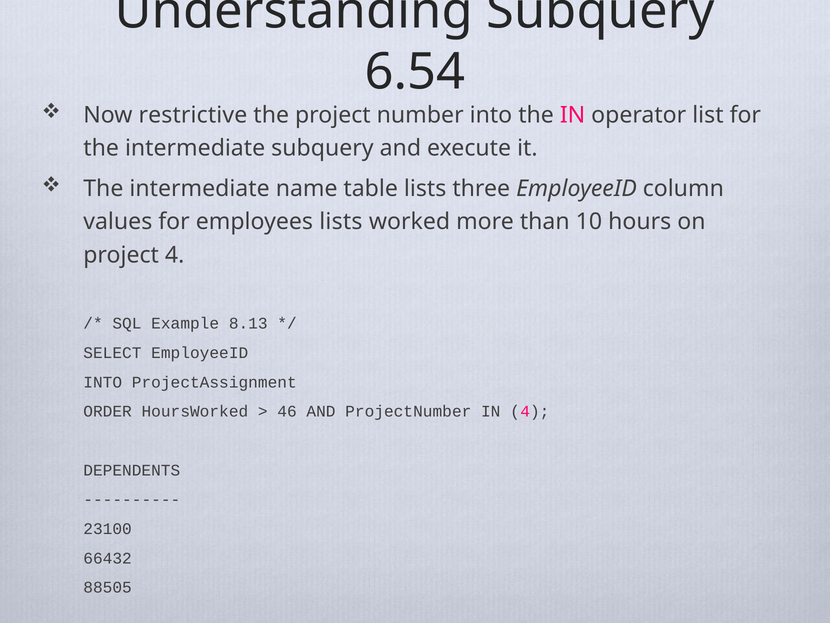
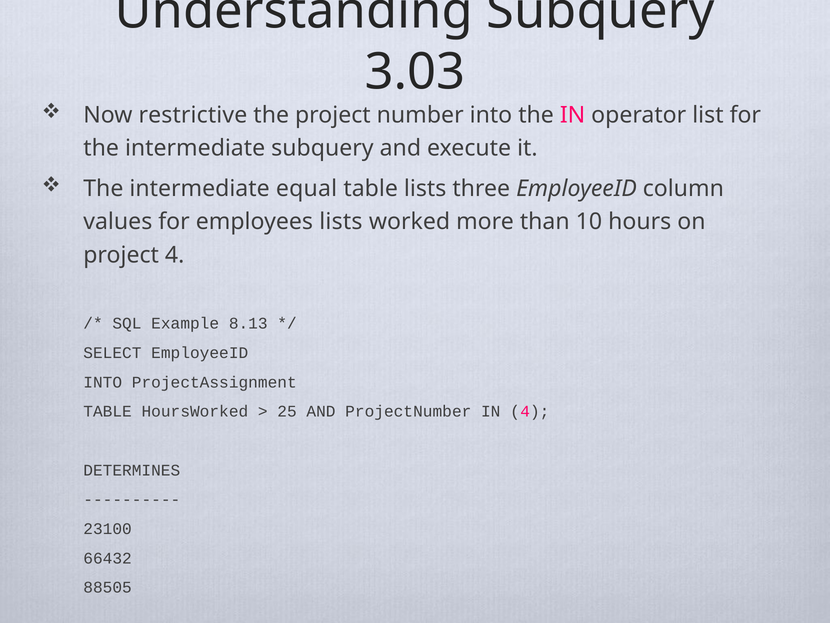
6.54: 6.54 -> 3.03
name: name -> equal
ORDER at (108, 411): ORDER -> TABLE
46: 46 -> 25
DEPENDENTS: DEPENDENTS -> DETERMINES
